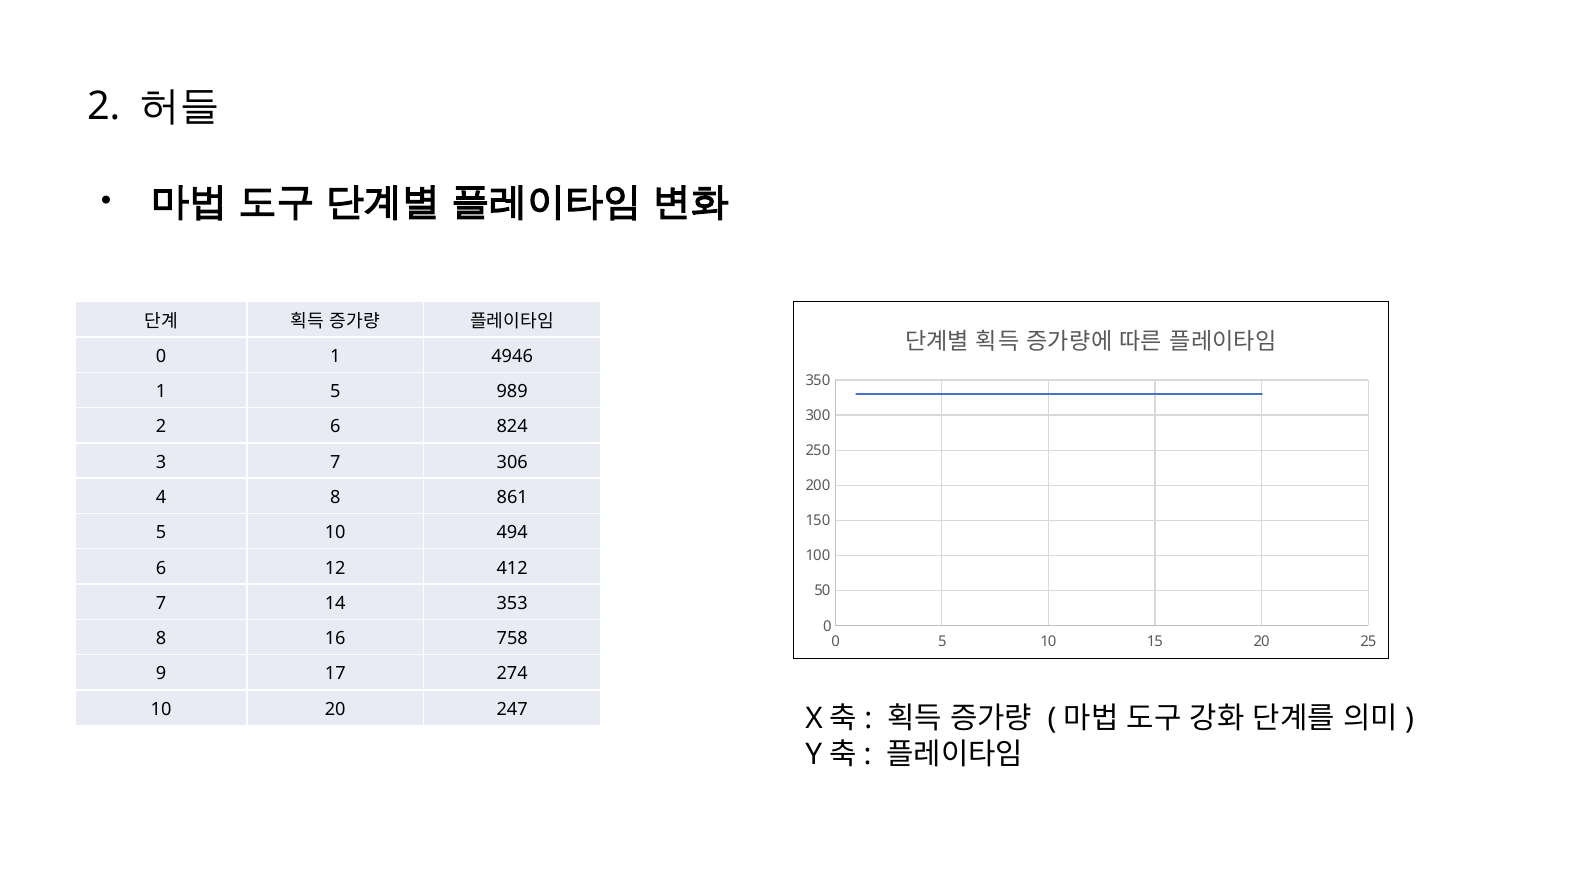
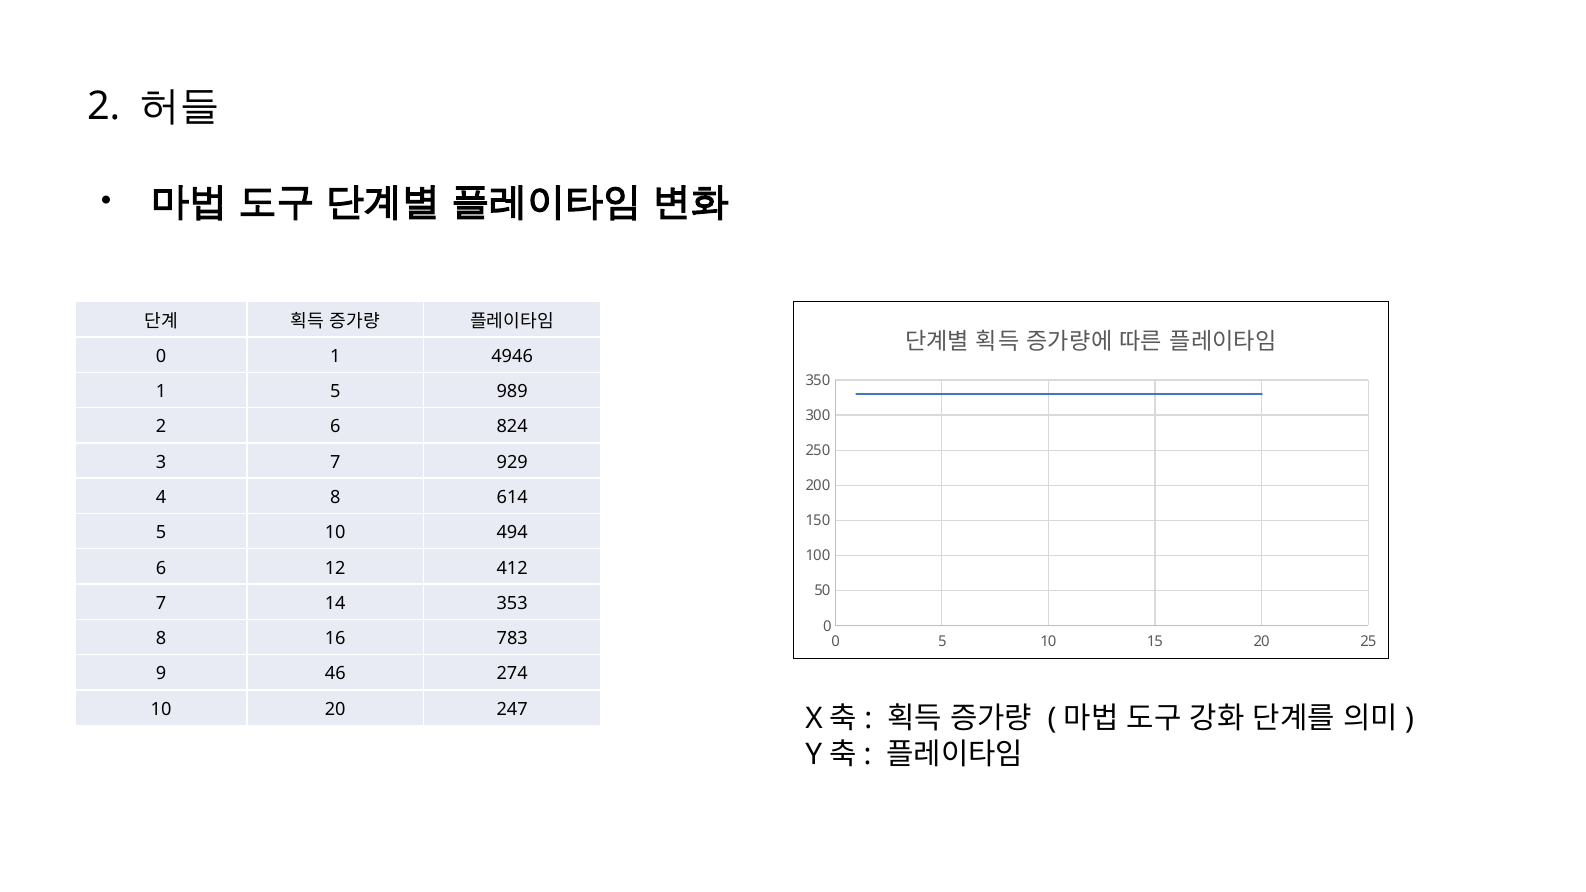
306: 306 -> 929
861: 861 -> 614
758: 758 -> 783
17: 17 -> 46
